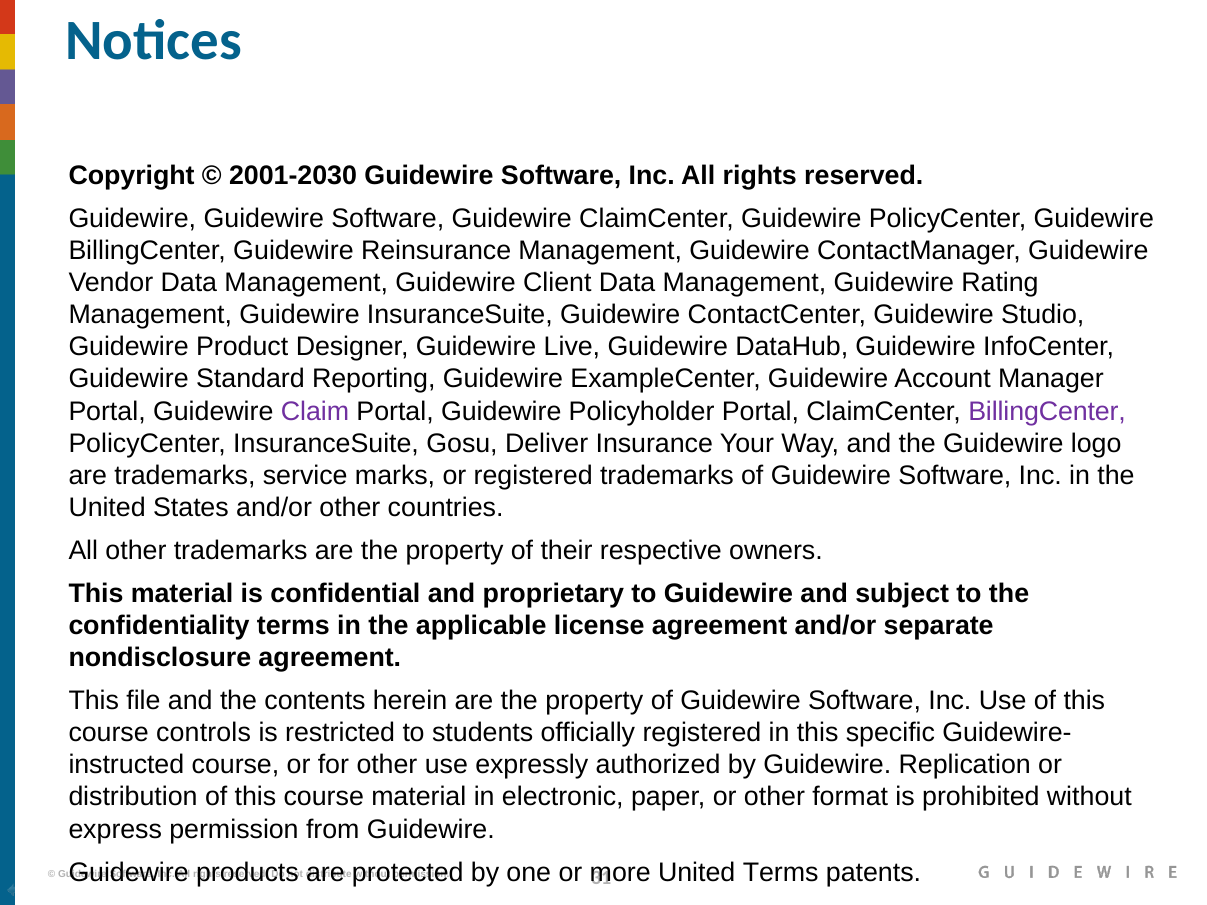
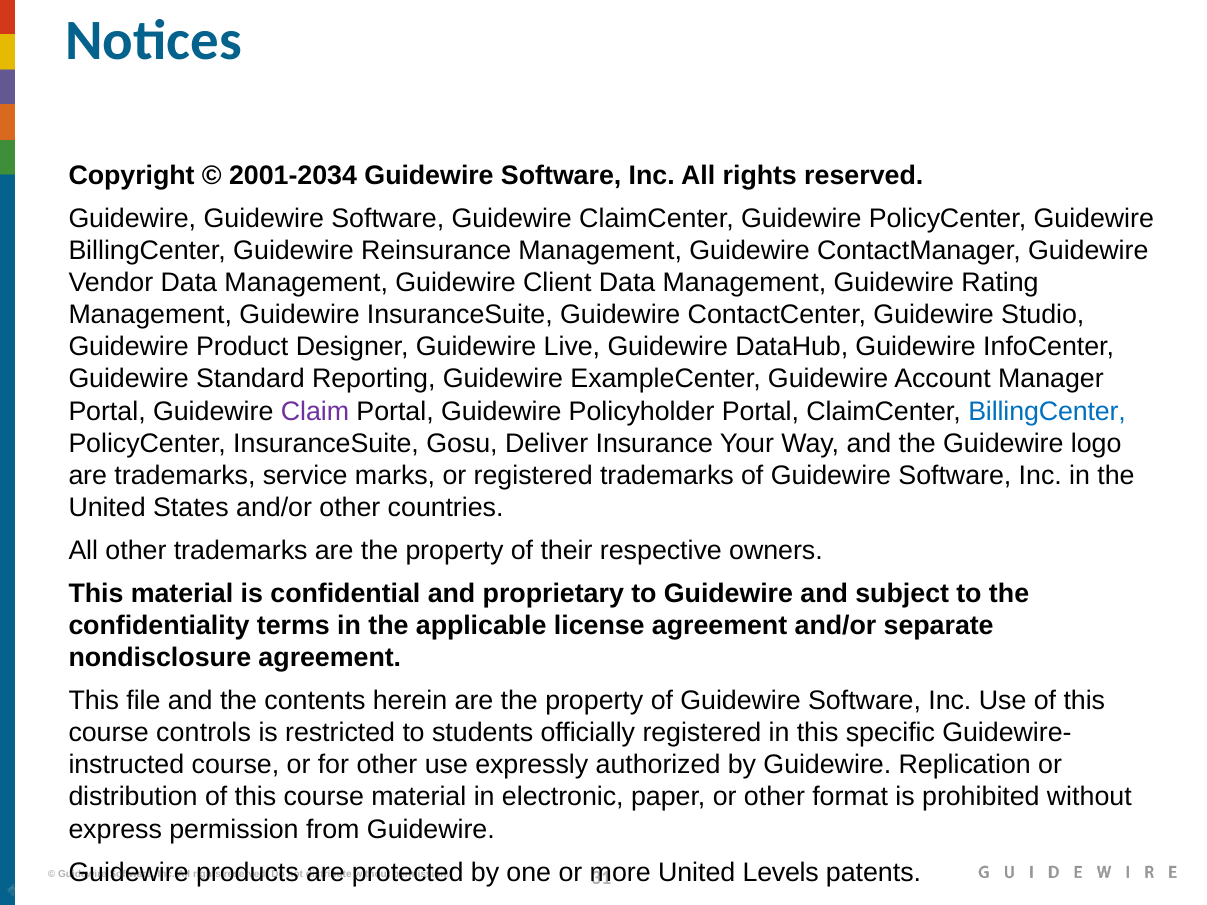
2001-2030: 2001-2030 -> 2001-2034
BillingCenter at (1047, 411) colour: purple -> blue
United Terms: Terms -> Levels
